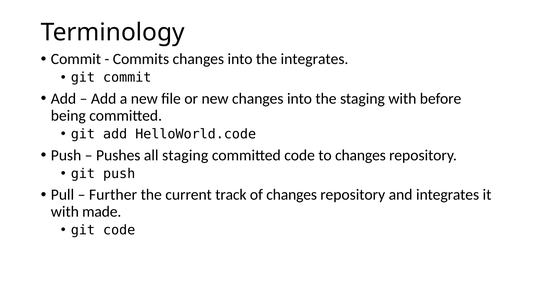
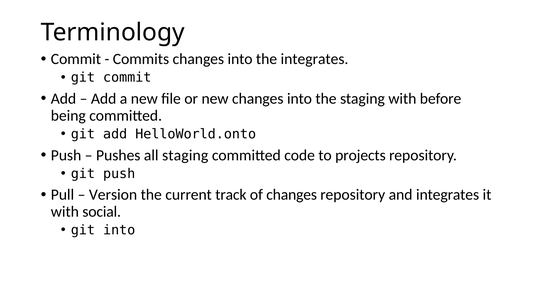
HelloWorld.code: HelloWorld.code -> HelloWorld.onto
to changes: changes -> projects
Further: Further -> Version
made: made -> social
git code: code -> into
